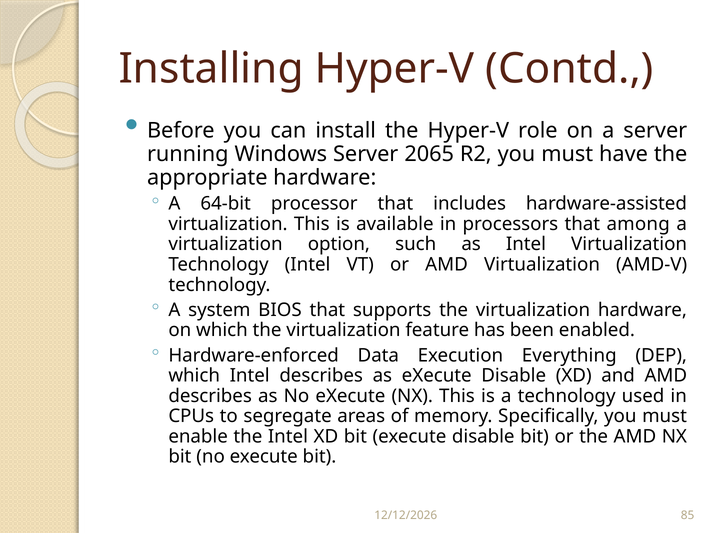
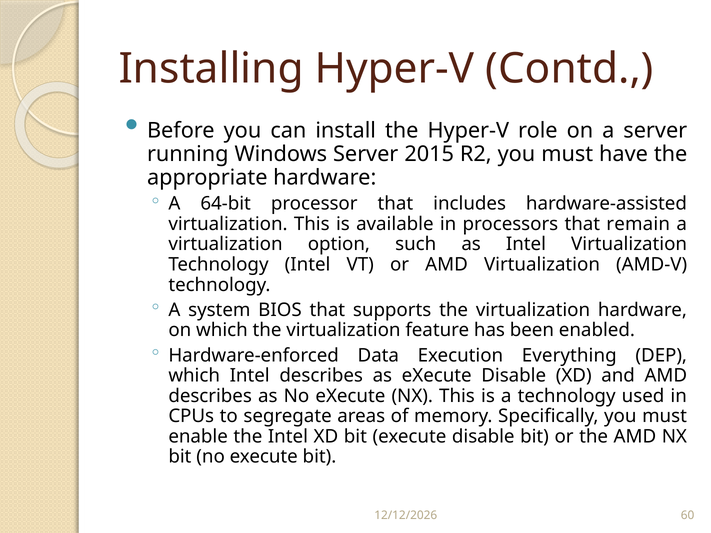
2065: 2065 -> 2015
among: among -> remain
85: 85 -> 60
